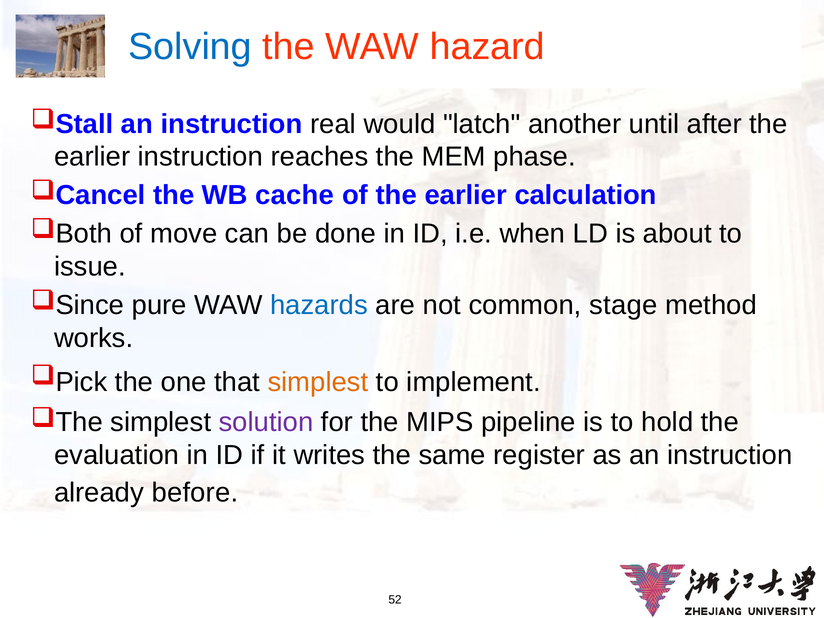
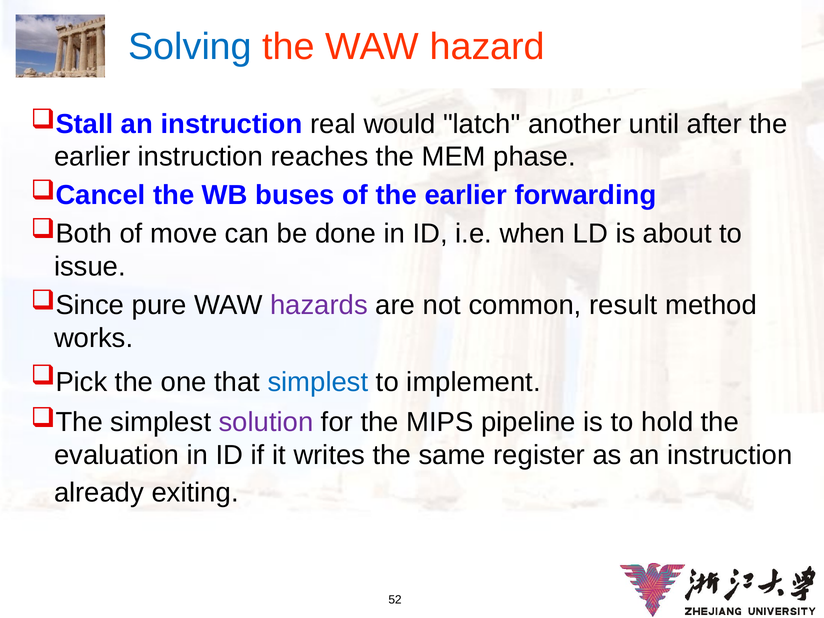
cache: cache -> buses
calculation: calculation -> forwarding
hazards colour: blue -> purple
stage: stage -> result
simplest at (318, 382) colour: orange -> blue
before: before -> exiting
